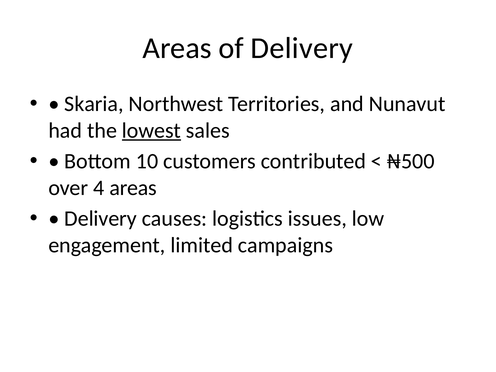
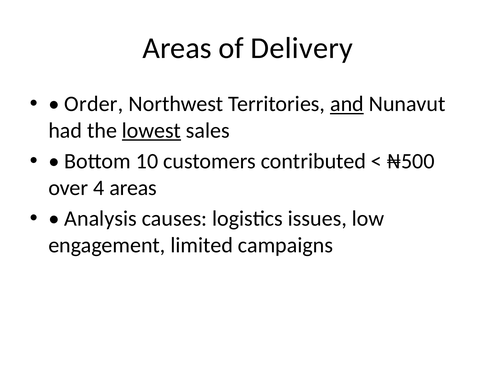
Skaria: Skaria -> Order
and underline: none -> present
Delivery at (101, 219): Delivery -> Analysis
